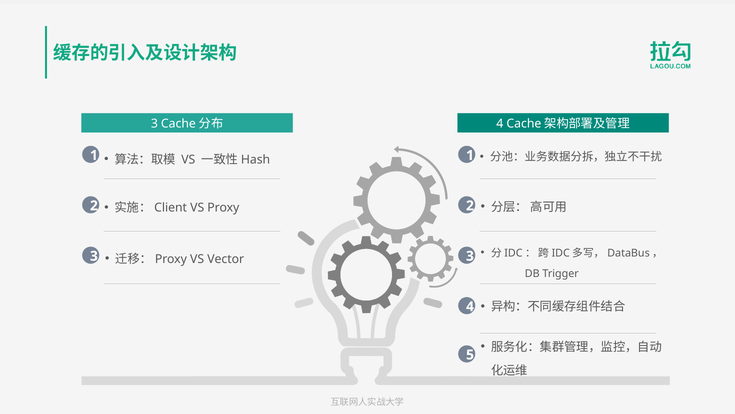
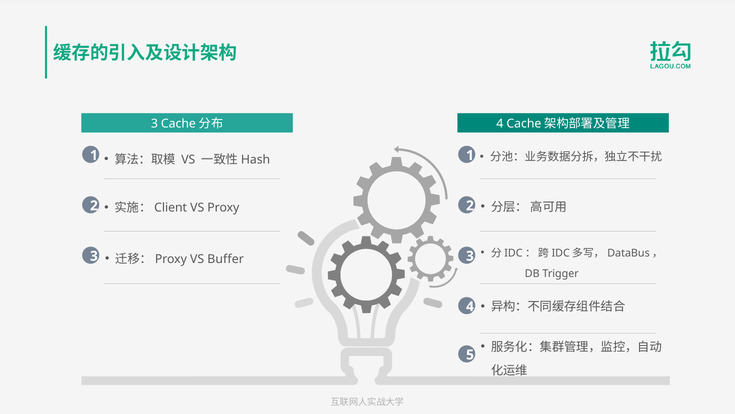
Vector: Vector -> Buffer
